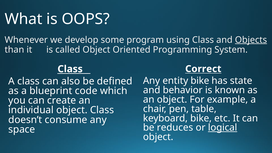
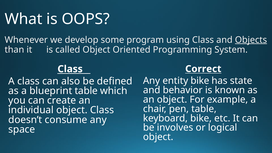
blueprint code: code -> table
reduces: reduces -> involves
logical underline: present -> none
